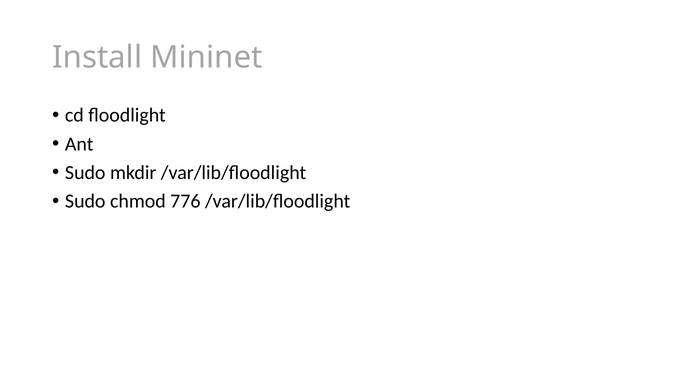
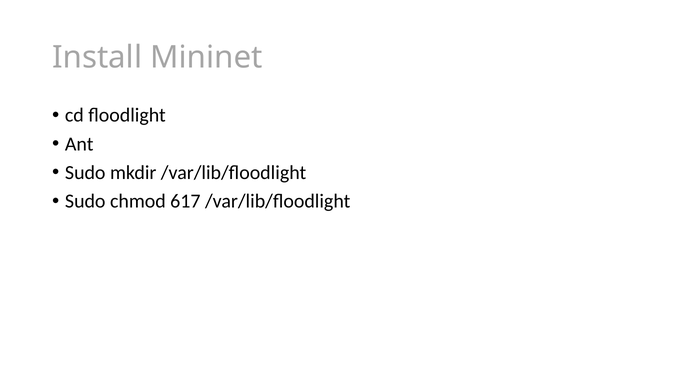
776: 776 -> 617
